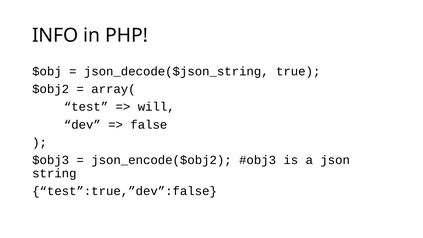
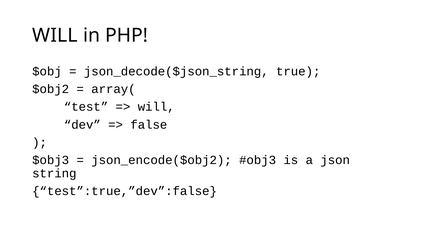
INFO at (55, 36): INFO -> WILL
